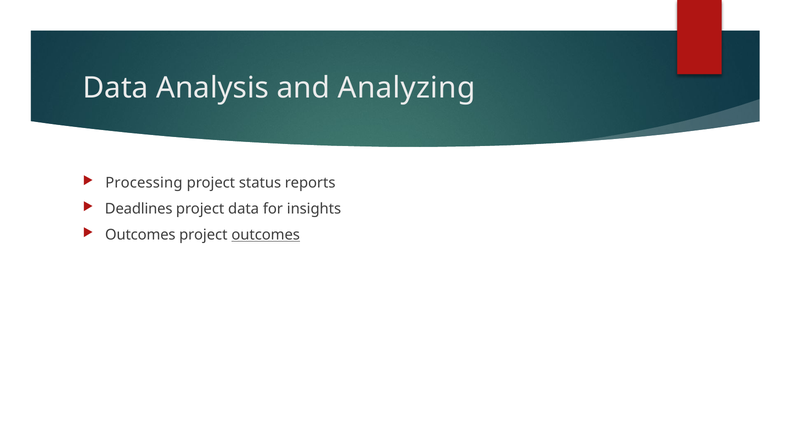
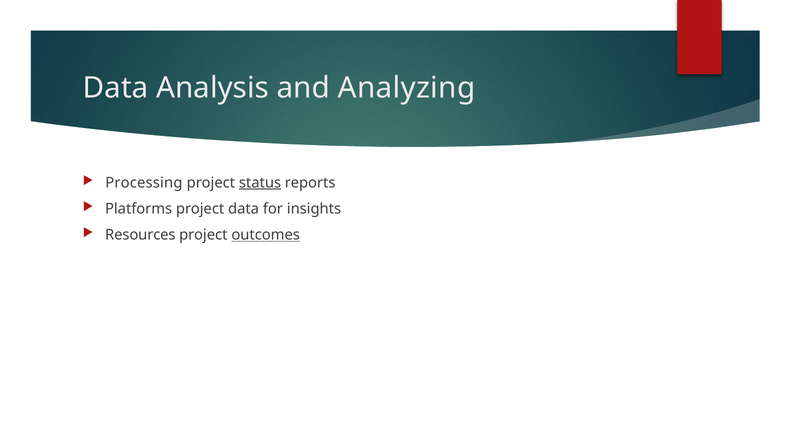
status underline: none -> present
Deadlines: Deadlines -> Platforms
Outcomes at (140, 235): Outcomes -> Resources
